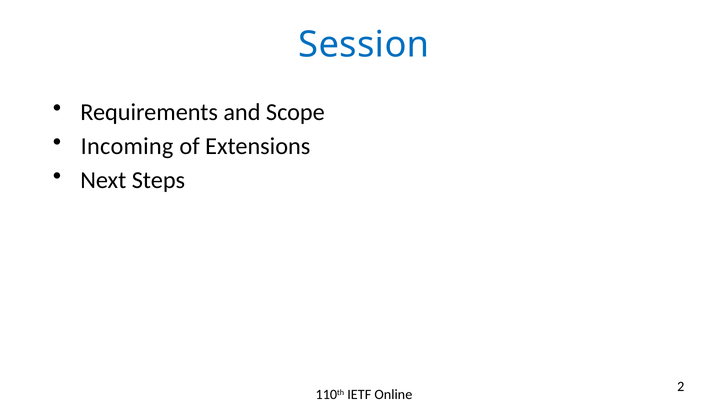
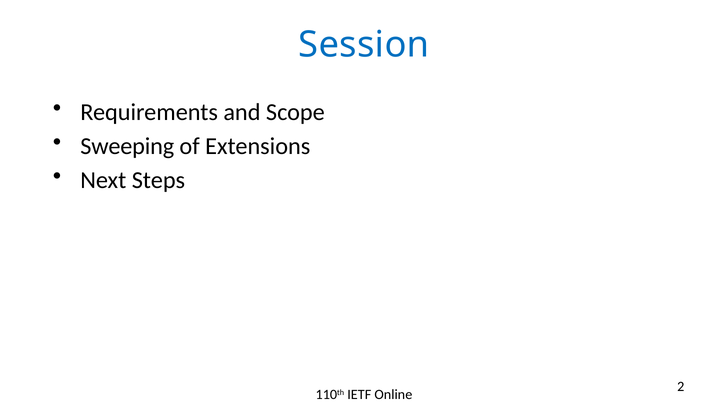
Incoming: Incoming -> Sweeping
